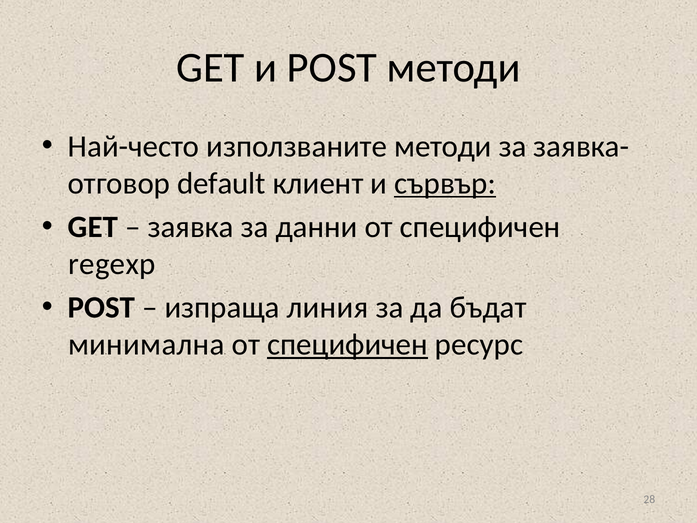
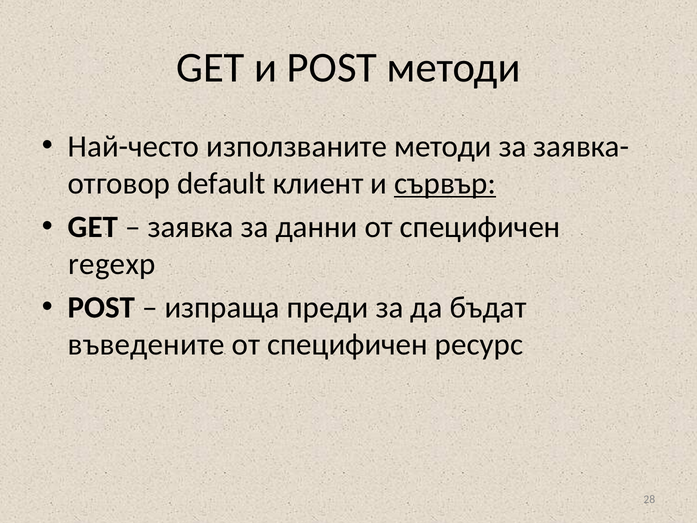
линия: линия -> преди
минимална: минимална -> въведените
специфичен at (347, 345) underline: present -> none
